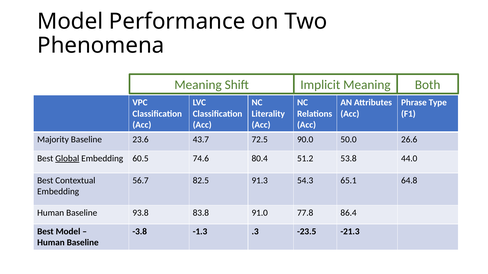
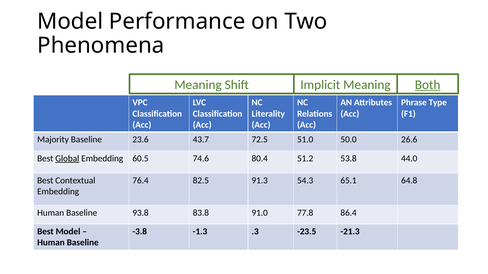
Both underline: none -> present
90.0: 90.0 -> 51.0
56.7: 56.7 -> 76.4
